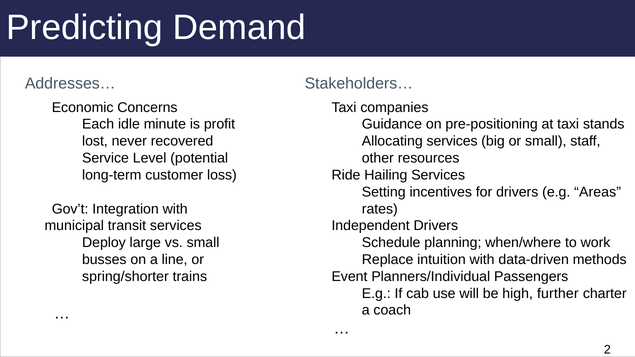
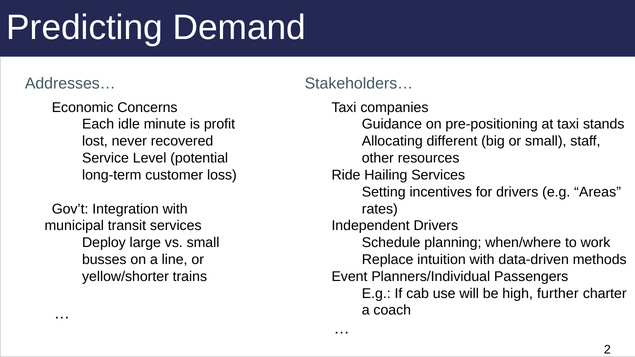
Allocating services: services -> different
spring/shorter: spring/shorter -> yellow/shorter
